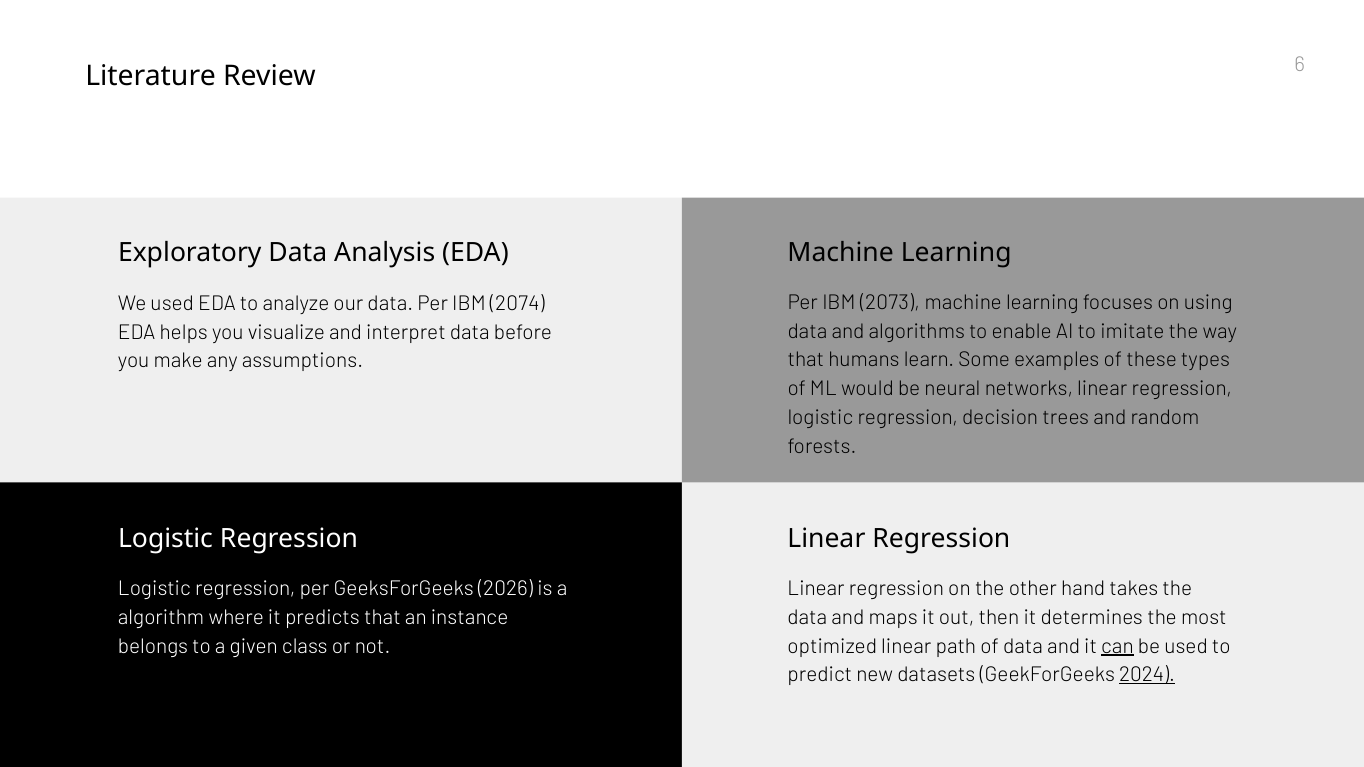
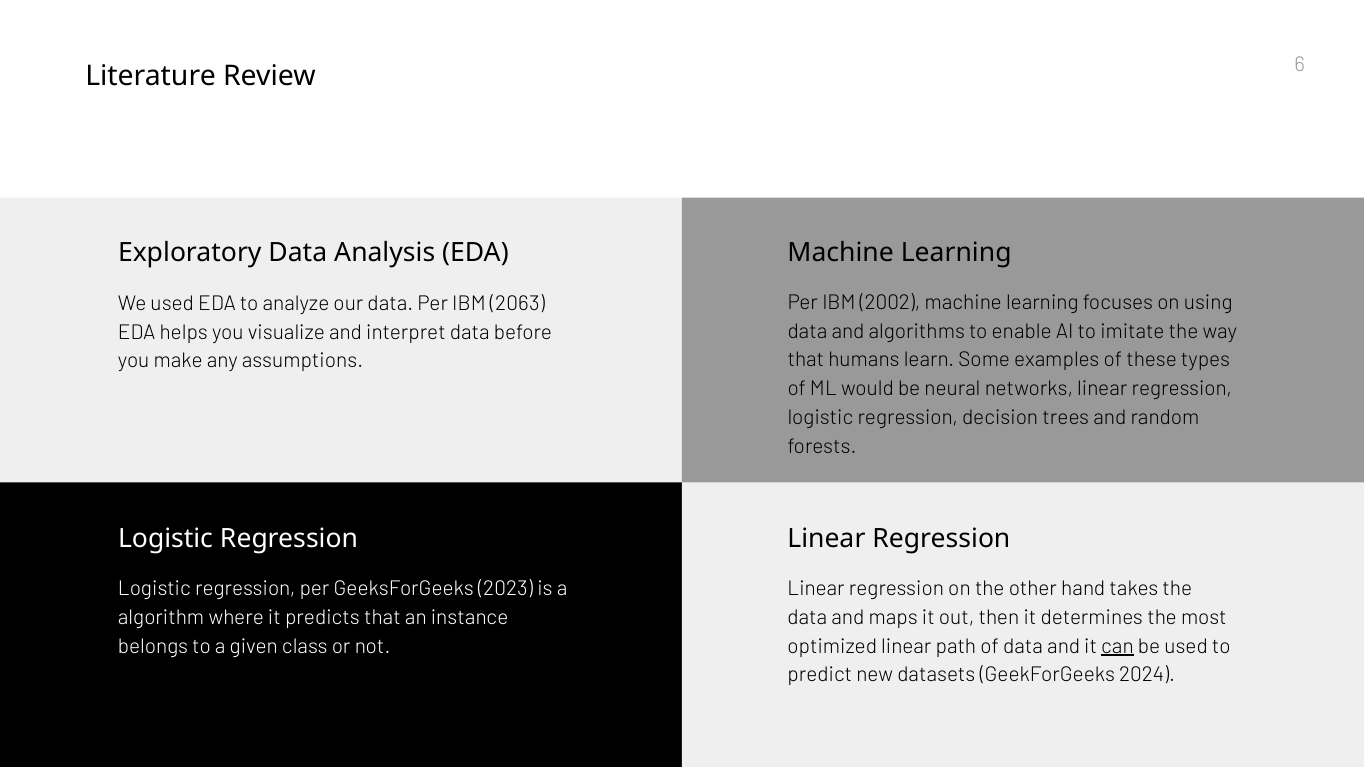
2073: 2073 -> 2002
2074: 2074 -> 2063
2026: 2026 -> 2023
2024 underline: present -> none
